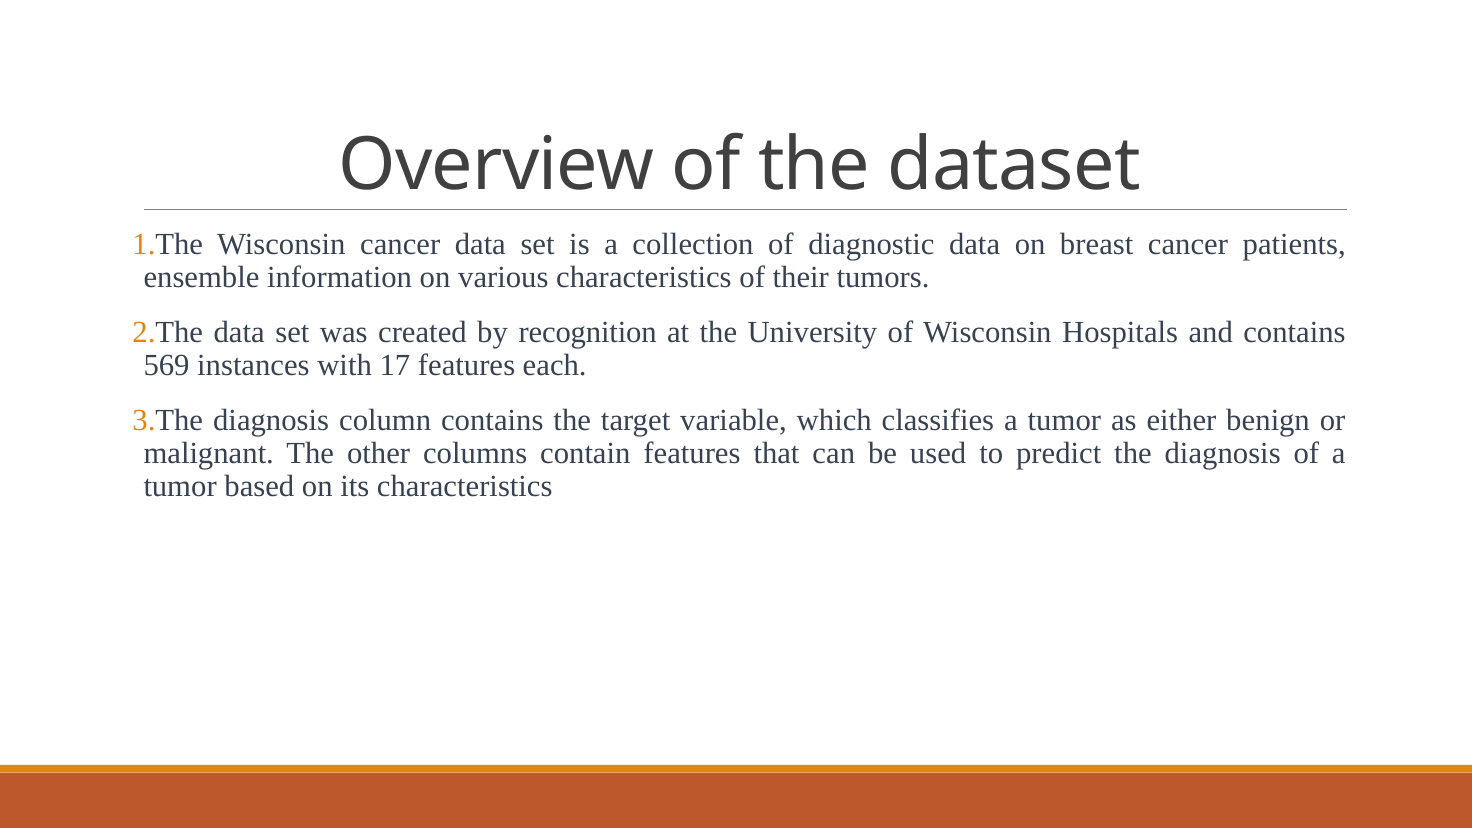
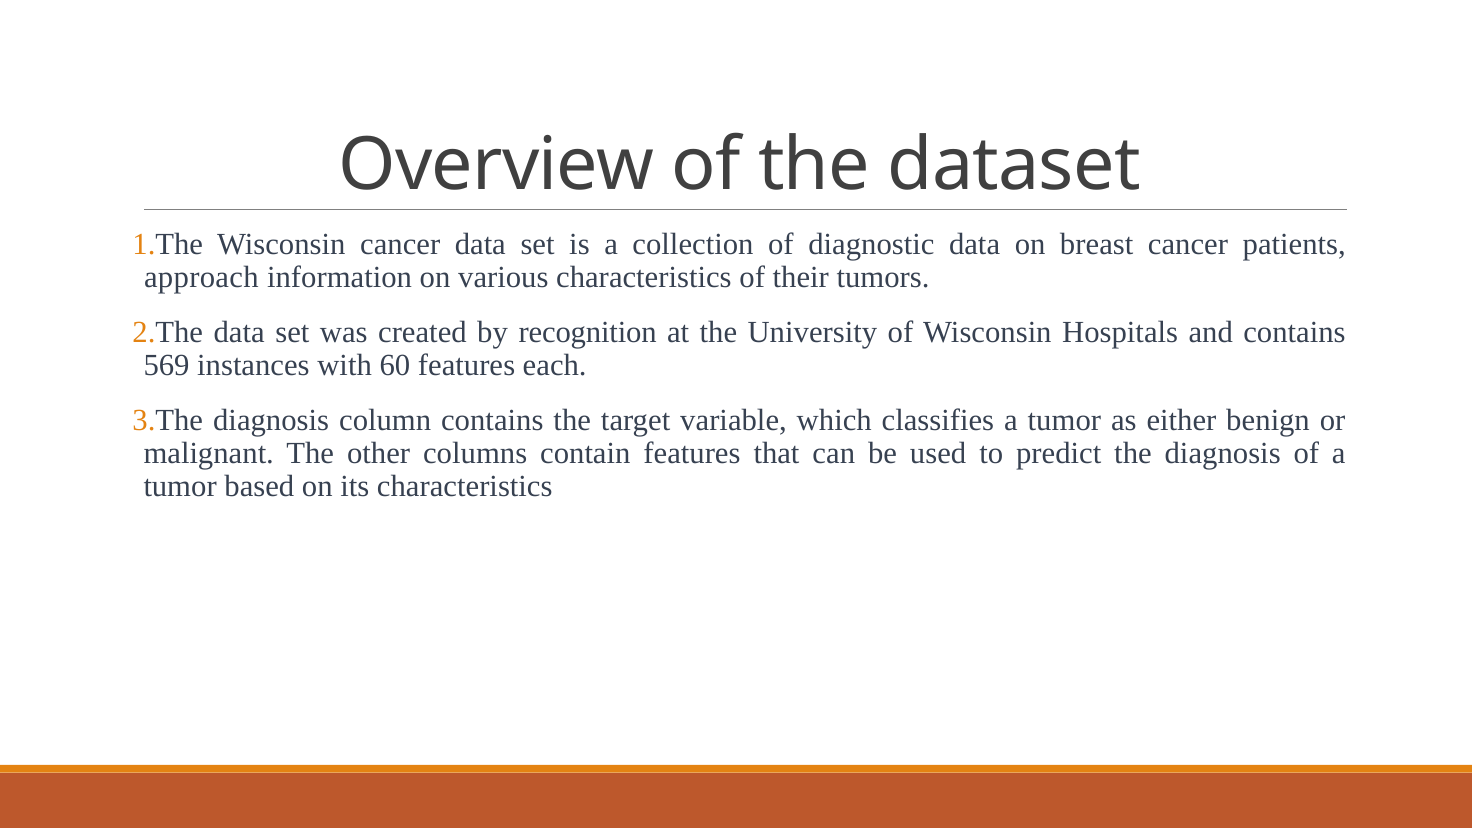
ensemble: ensemble -> approach
17: 17 -> 60
